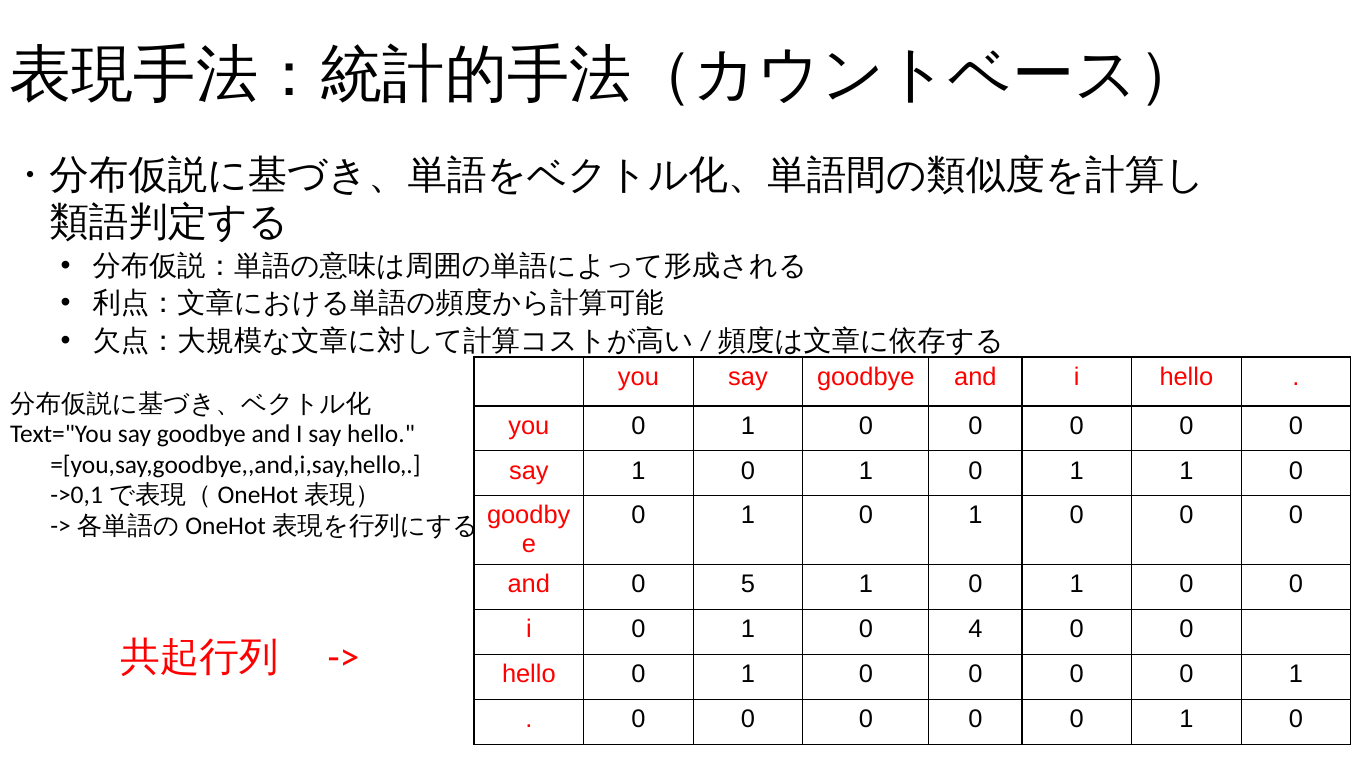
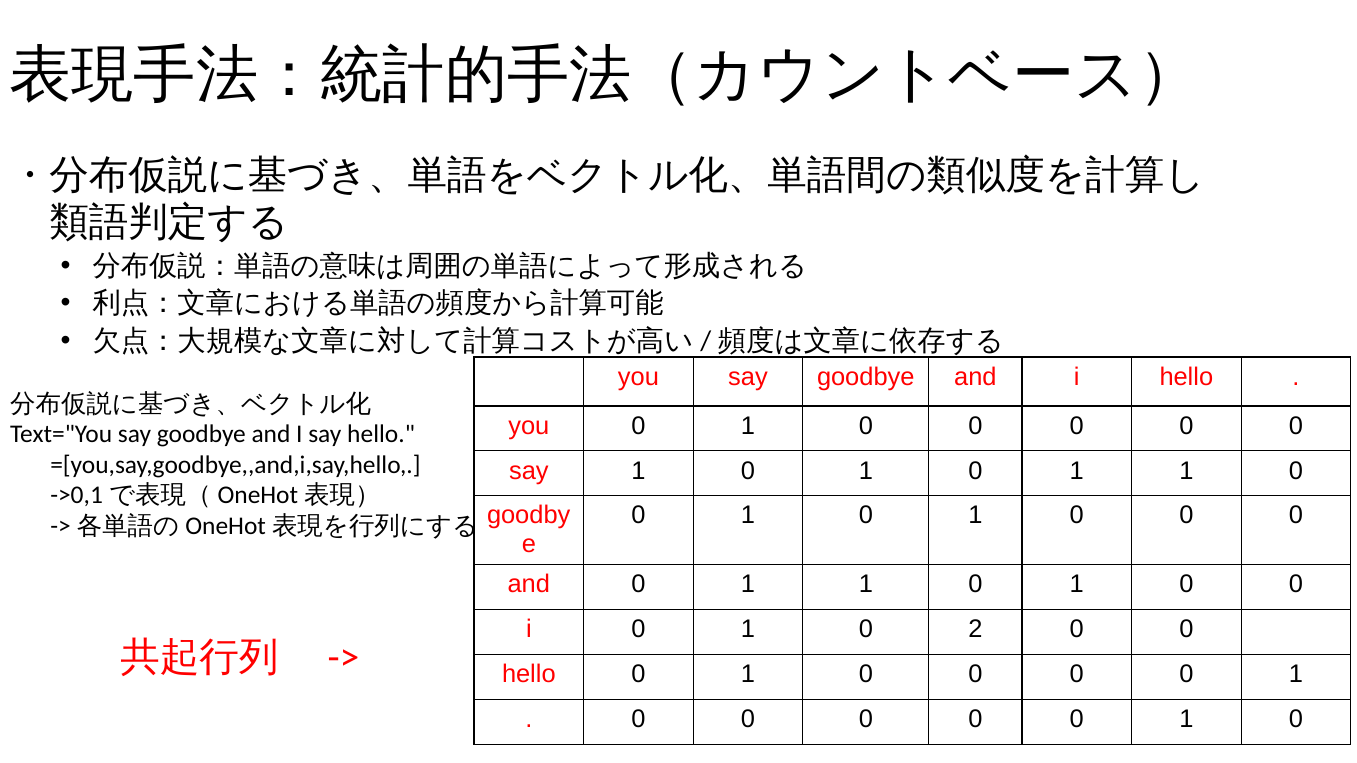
and 0 5: 5 -> 1
4: 4 -> 2
